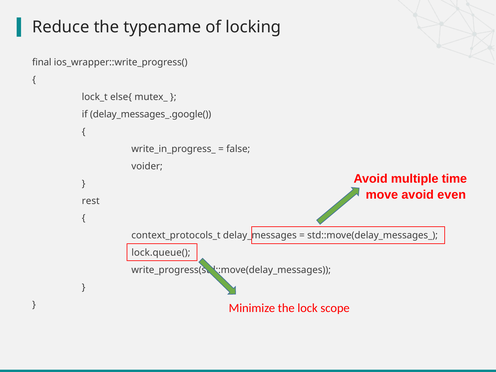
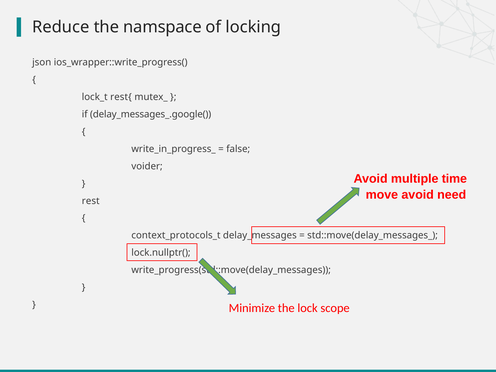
typename: typename -> namspace
final: final -> json
else{: else{ -> rest{
even: even -> need
lock.queue(: lock.queue( -> lock.nullptr(
